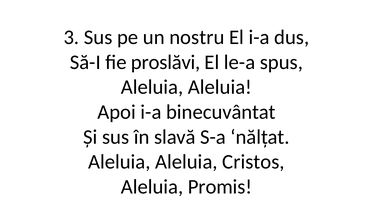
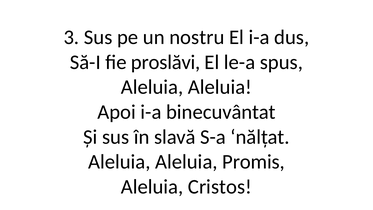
Cristos: Cristos -> Promis
Promis: Promis -> Cristos
